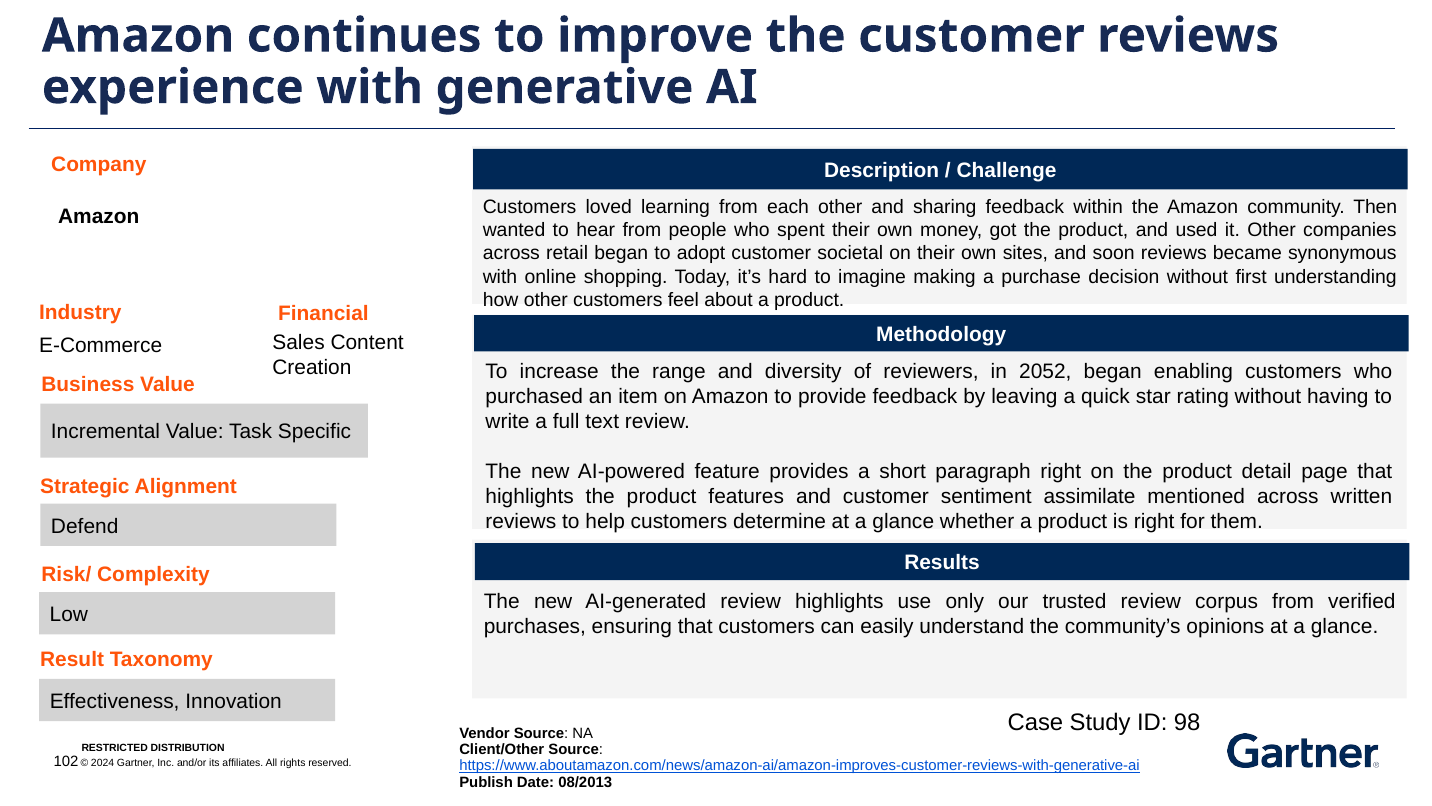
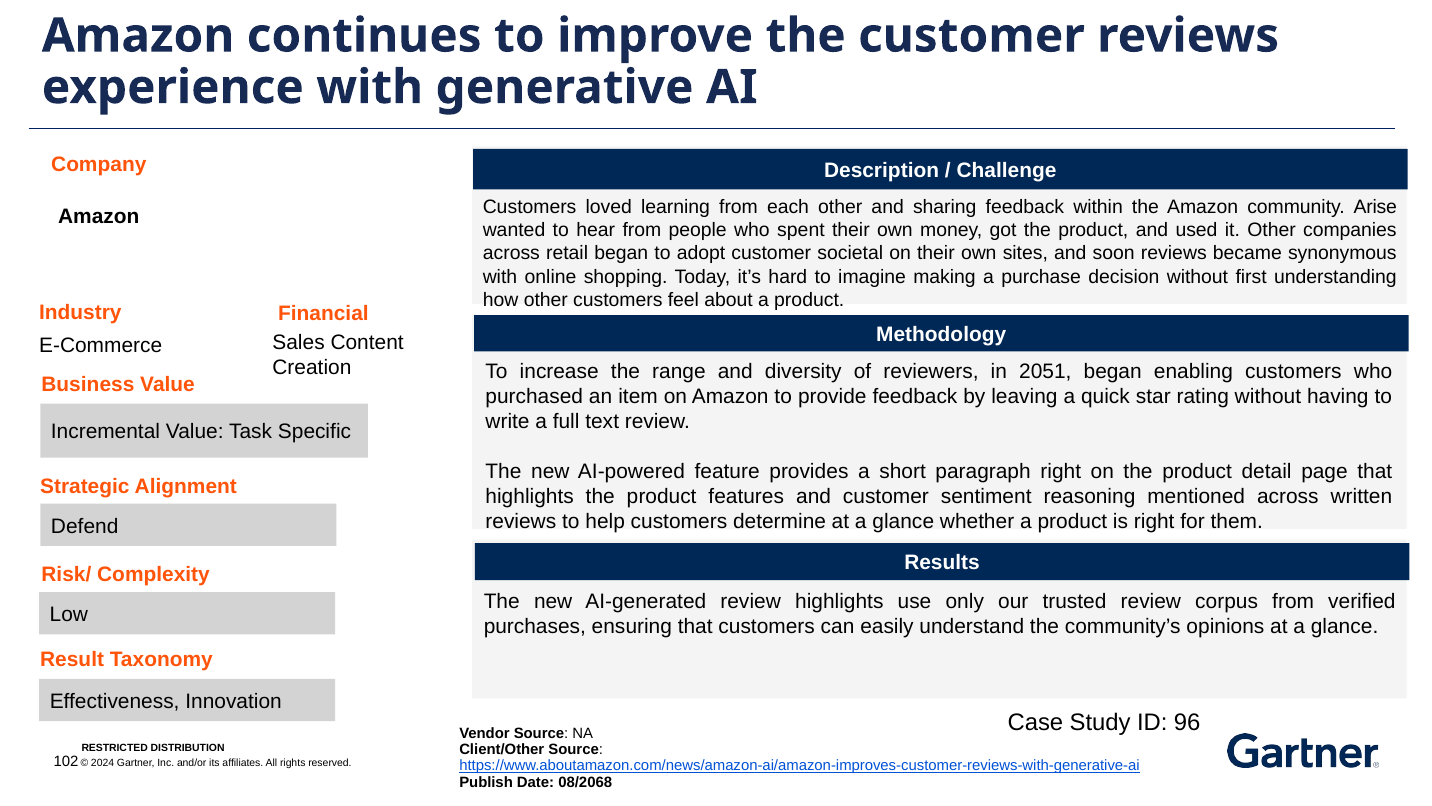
Then: Then -> Arise
2052: 2052 -> 2051
assimilate: assimilate -> reasoning
98: 98 -> 96
08/2013: 08/2013 -> 08/2068
